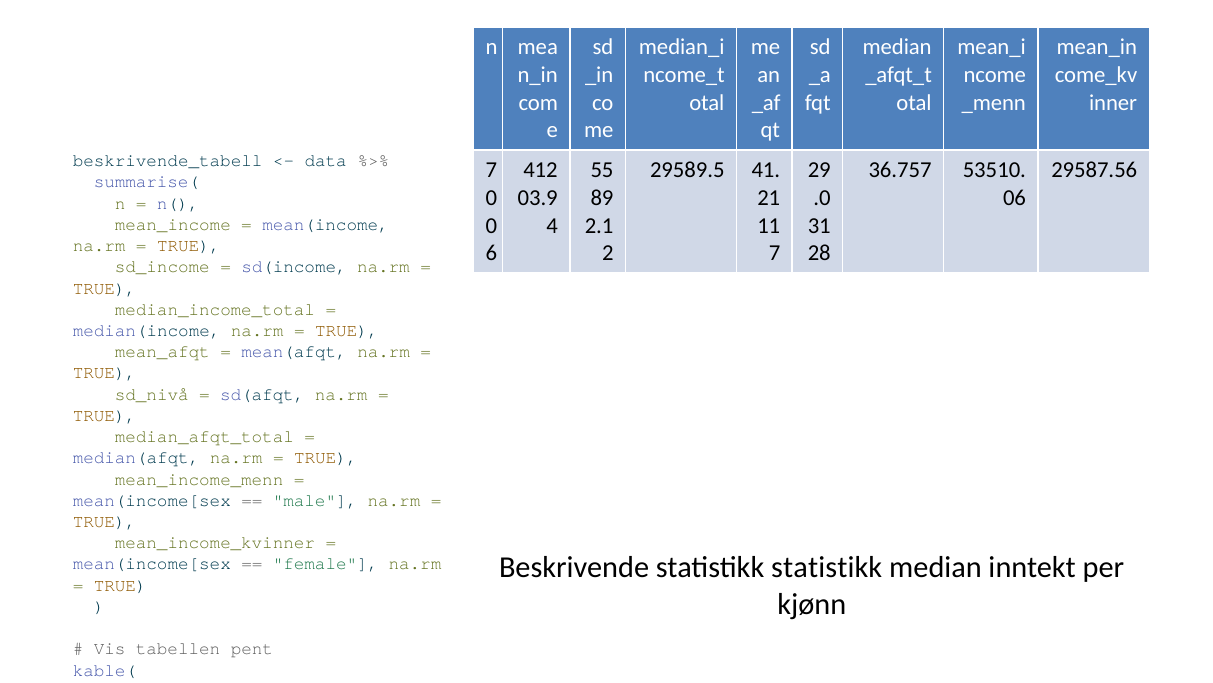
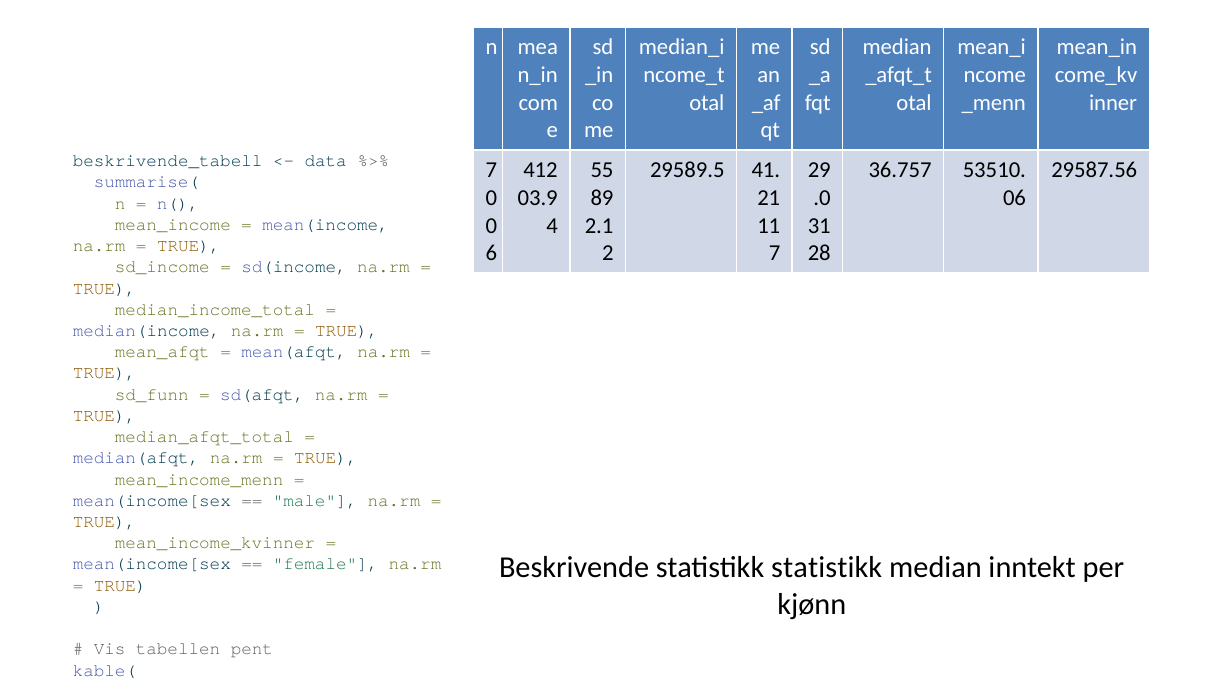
sd_nivå: sd_nivå -> sd_funn
